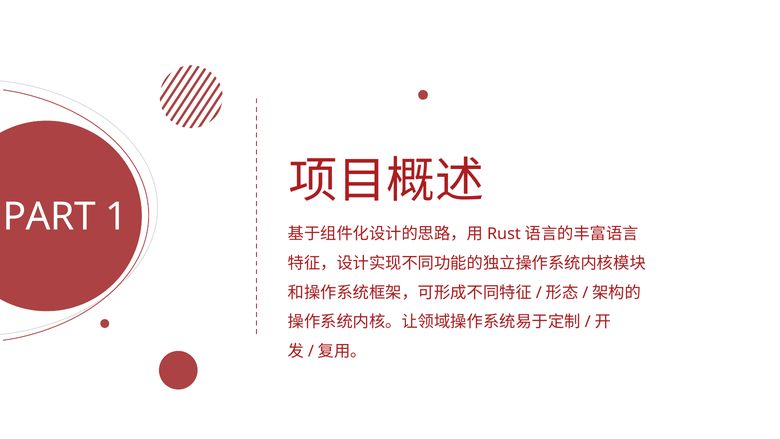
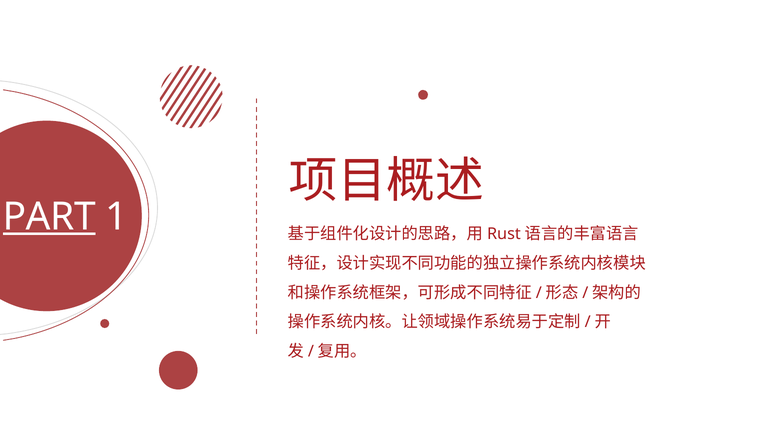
PART underline: none -> present
